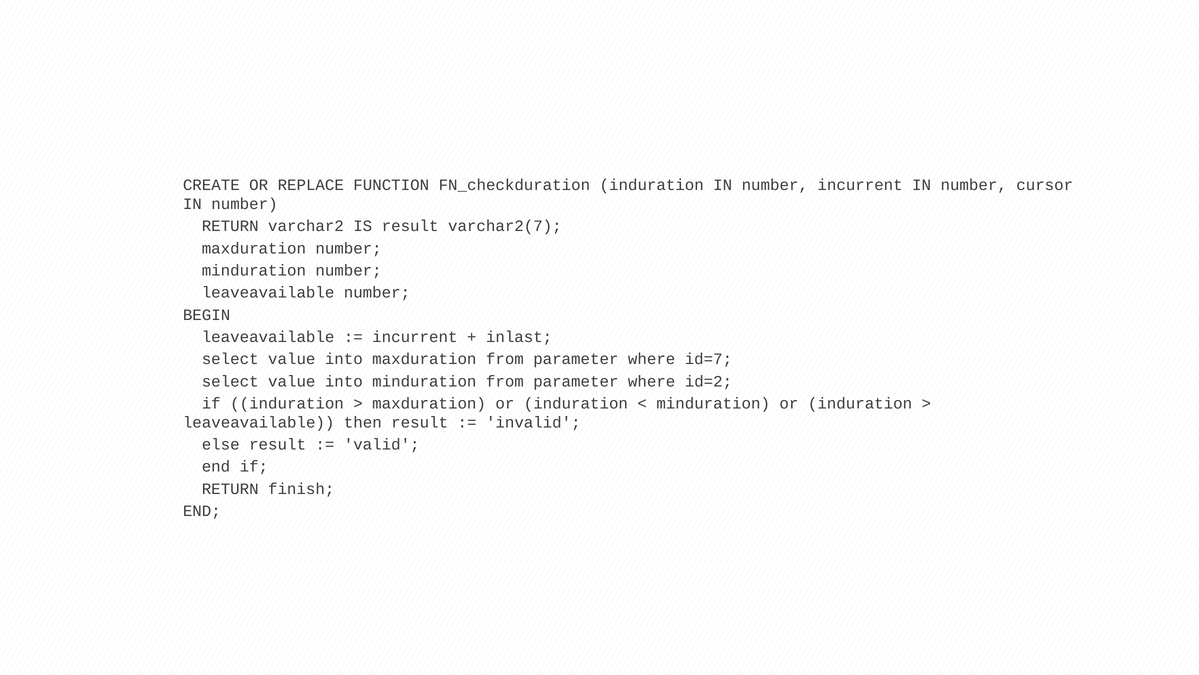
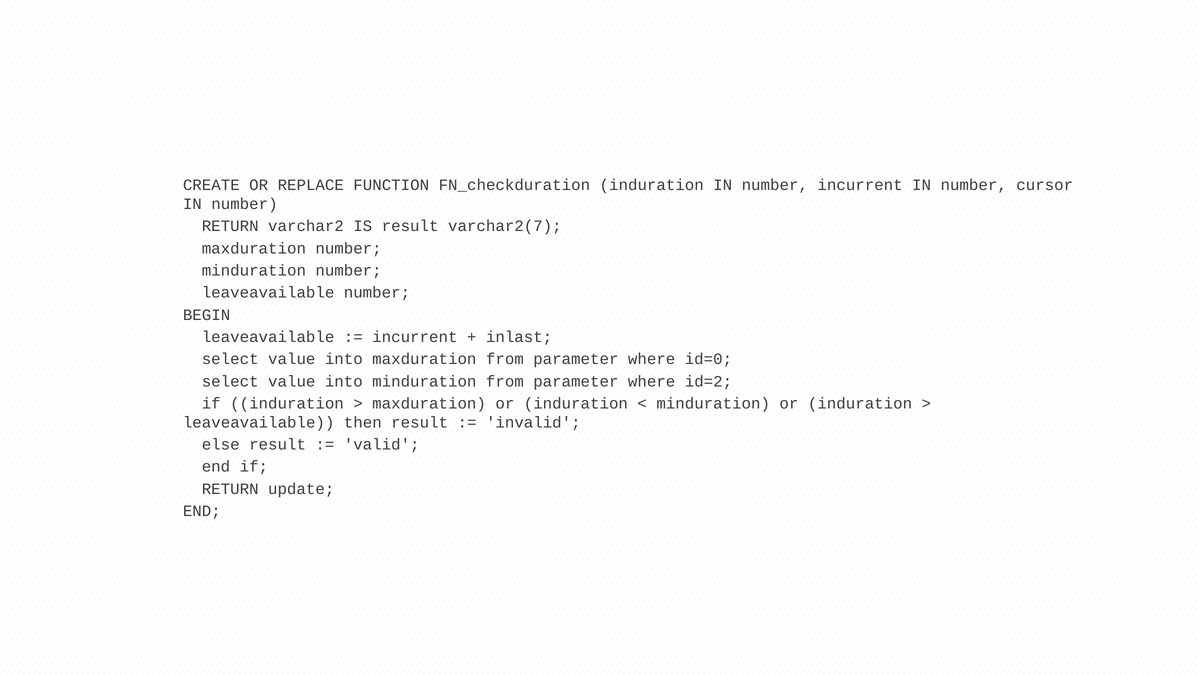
id=7: id=7 -> id=0
finish: finish -> update
